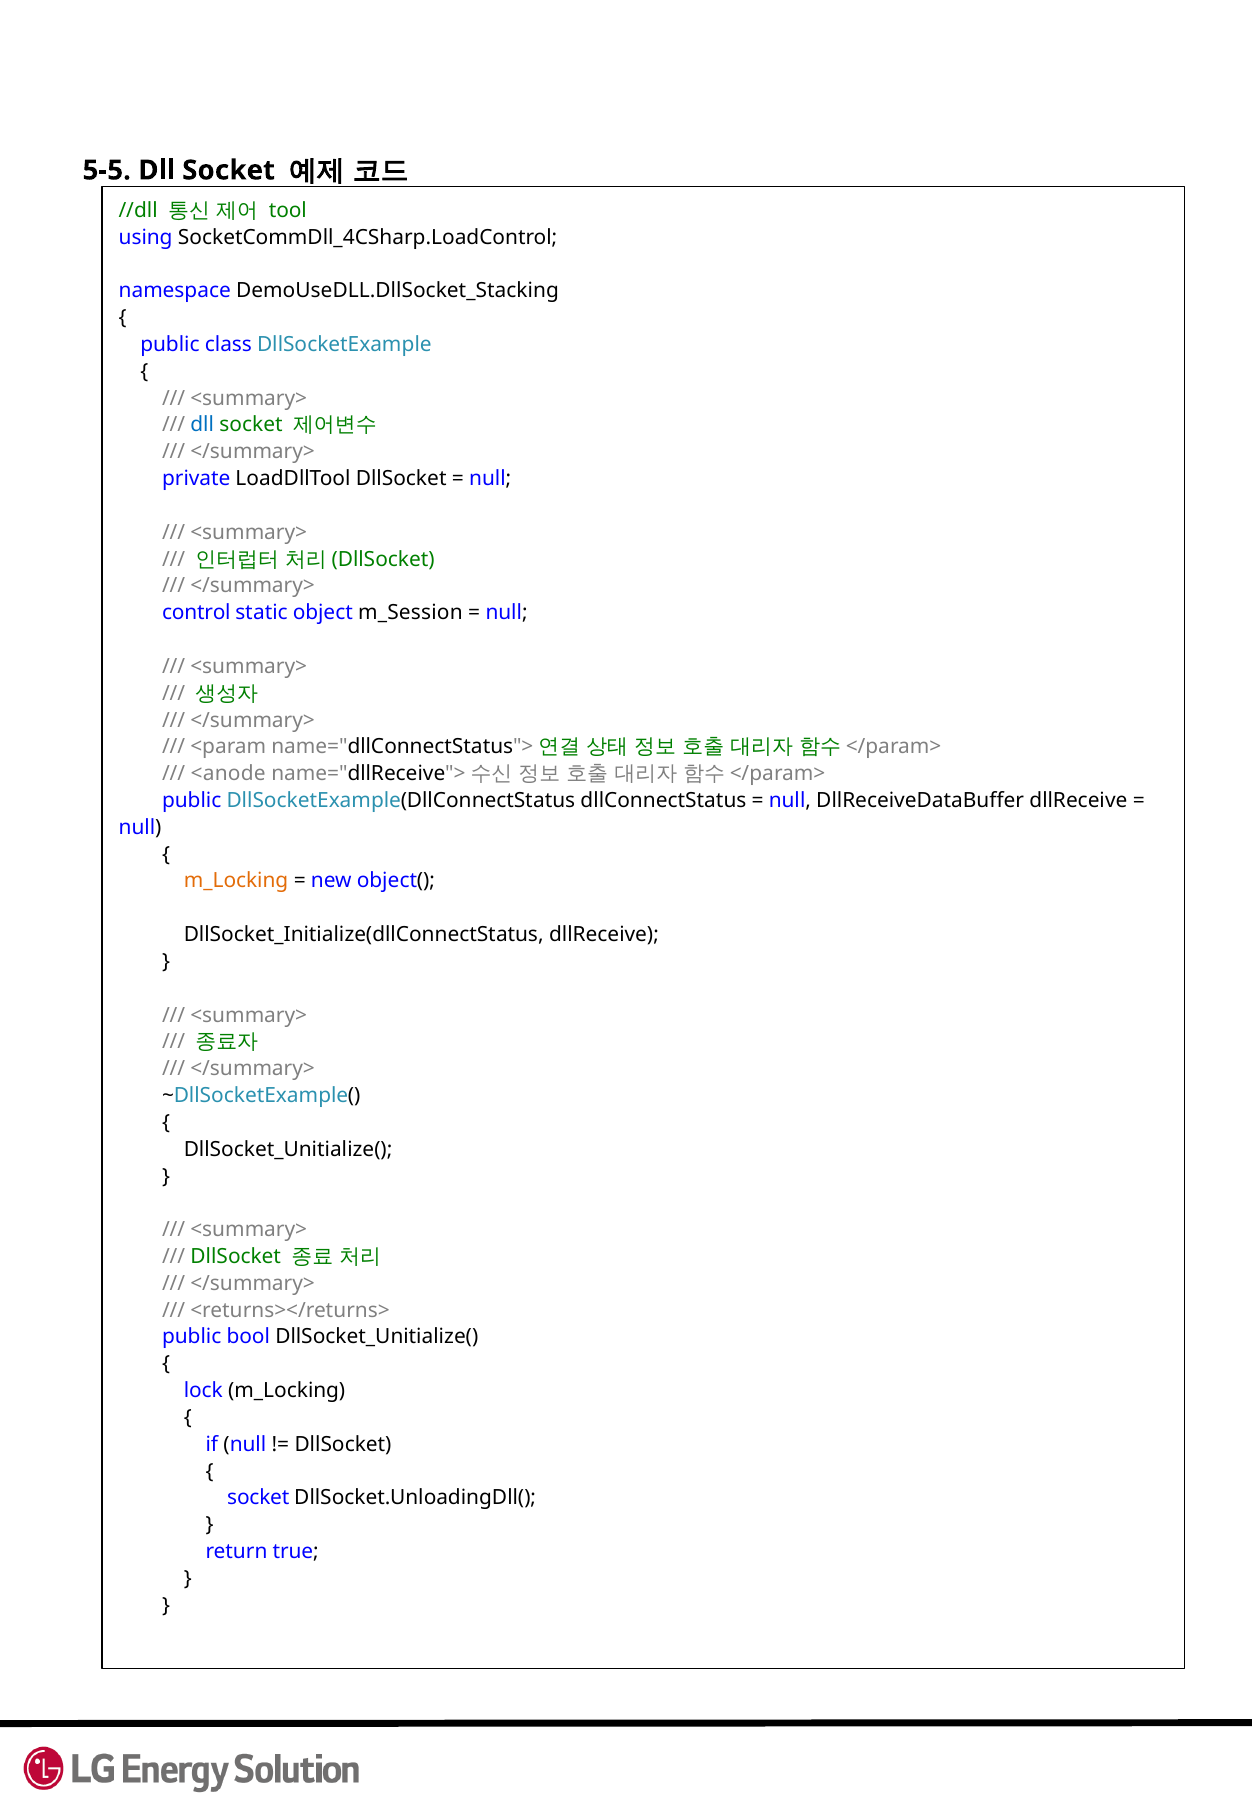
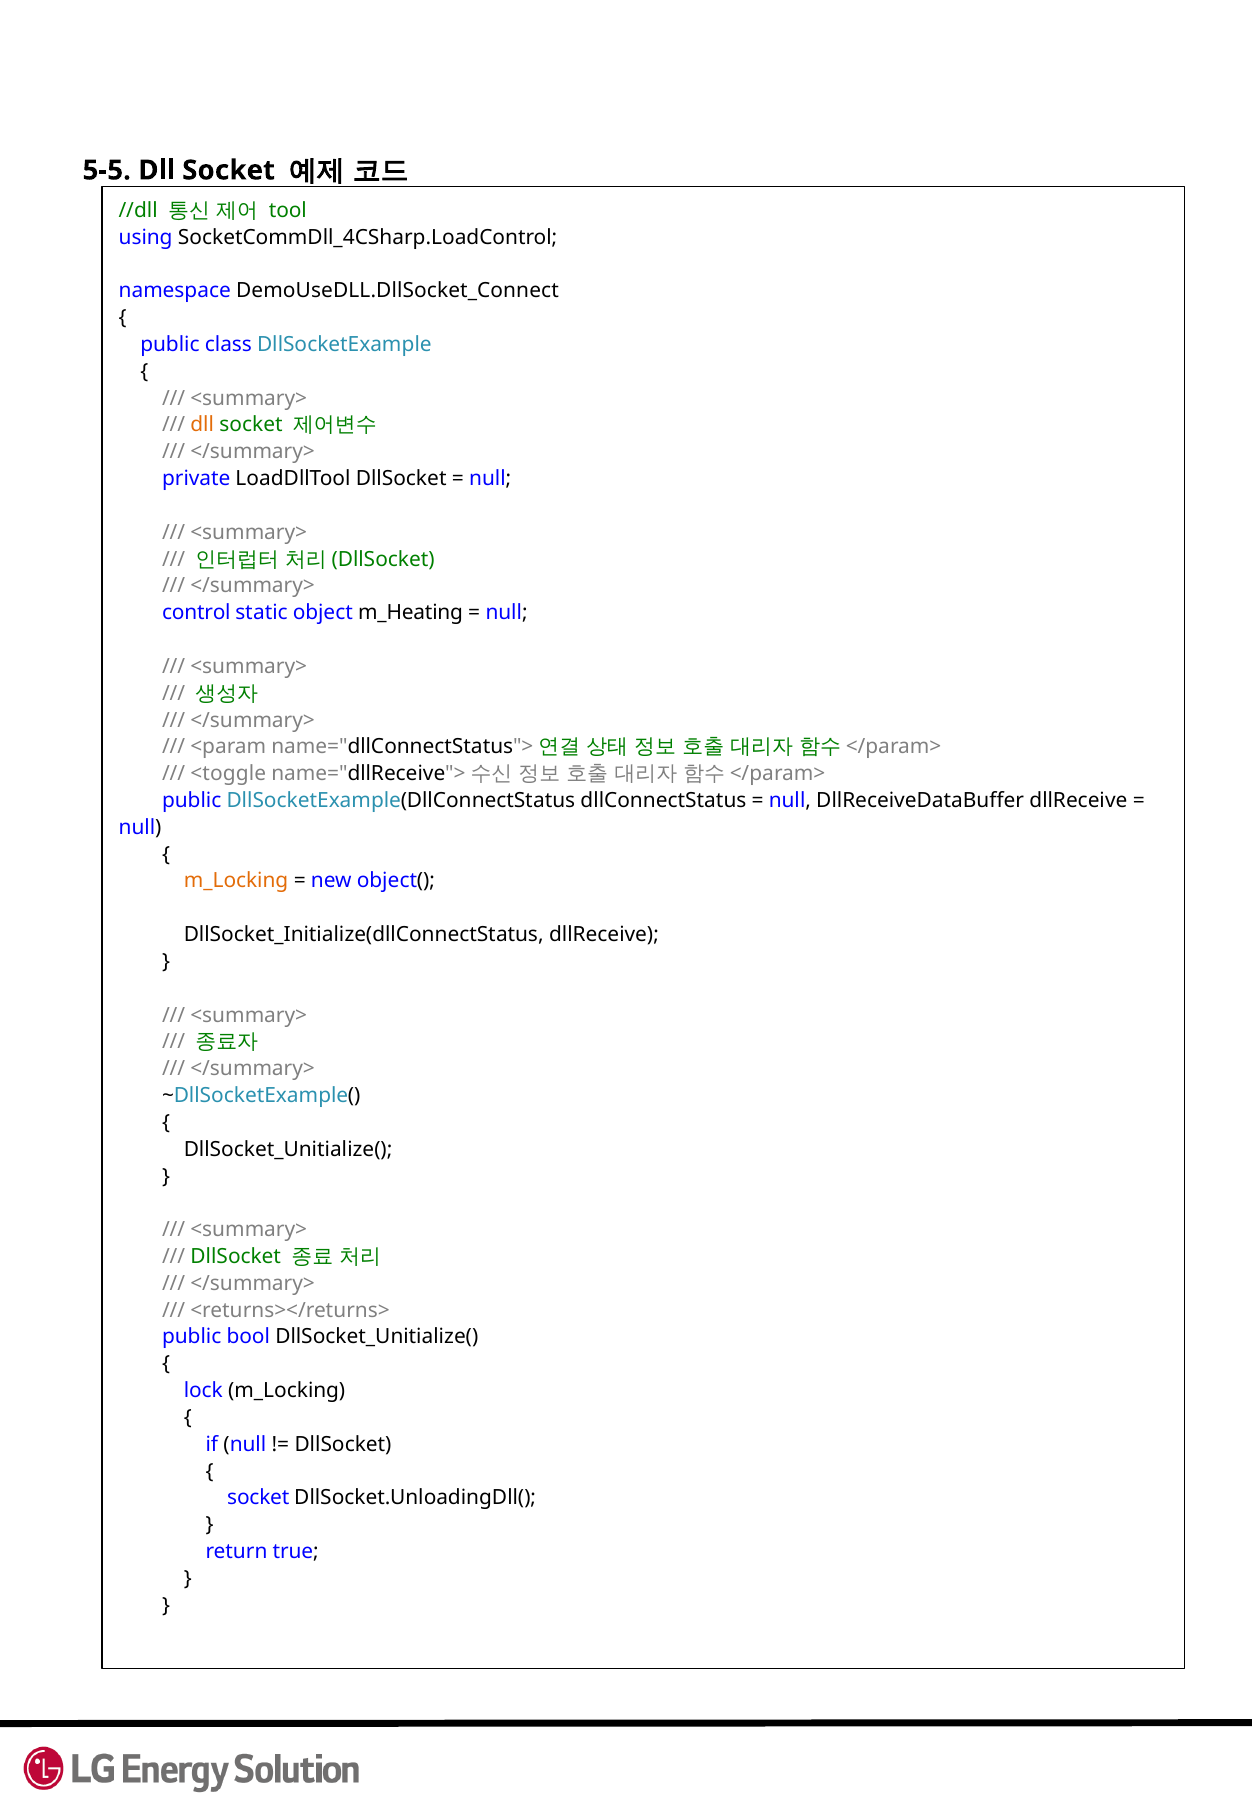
DemoUseDLL.DllSocket_Stacking: DemoUseDLL.DllSocket_Stacking -> DemoUseDLL.DllSocket_Connect
dll at (202, 425) colour: blue -> orange
m_Session: m_Session -> m_Heating
<anode: <anode -> <toggle
